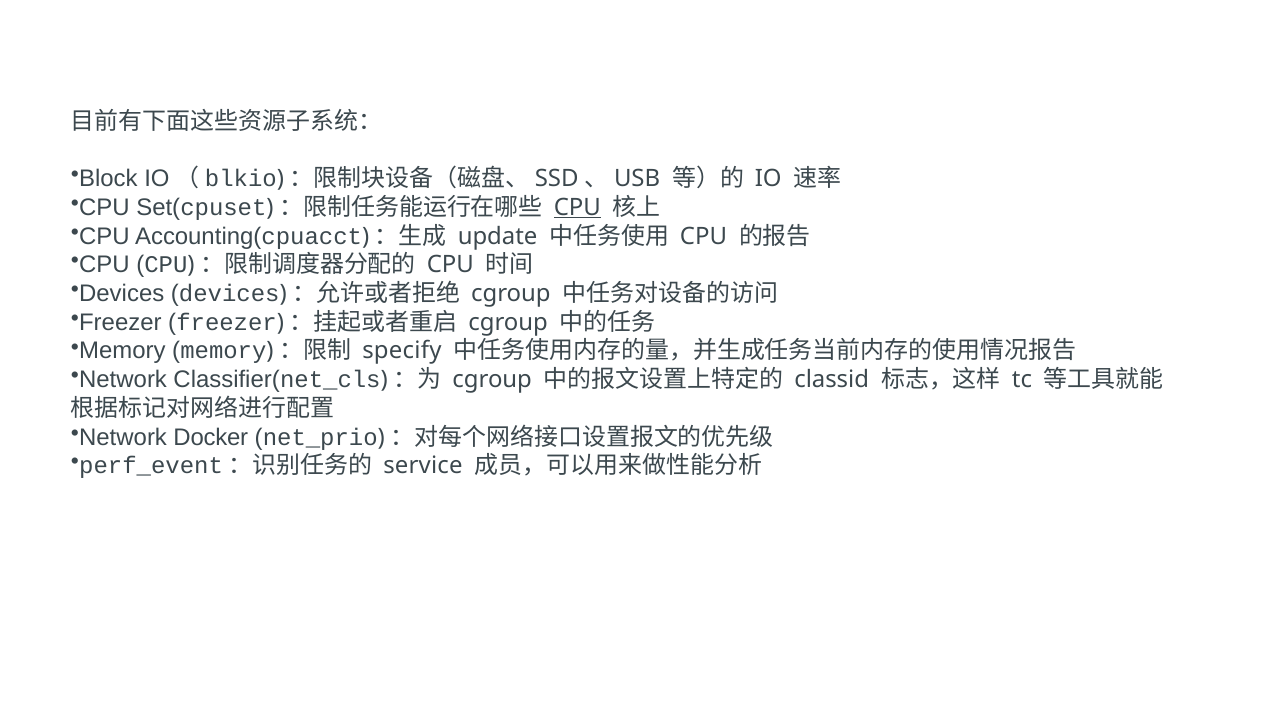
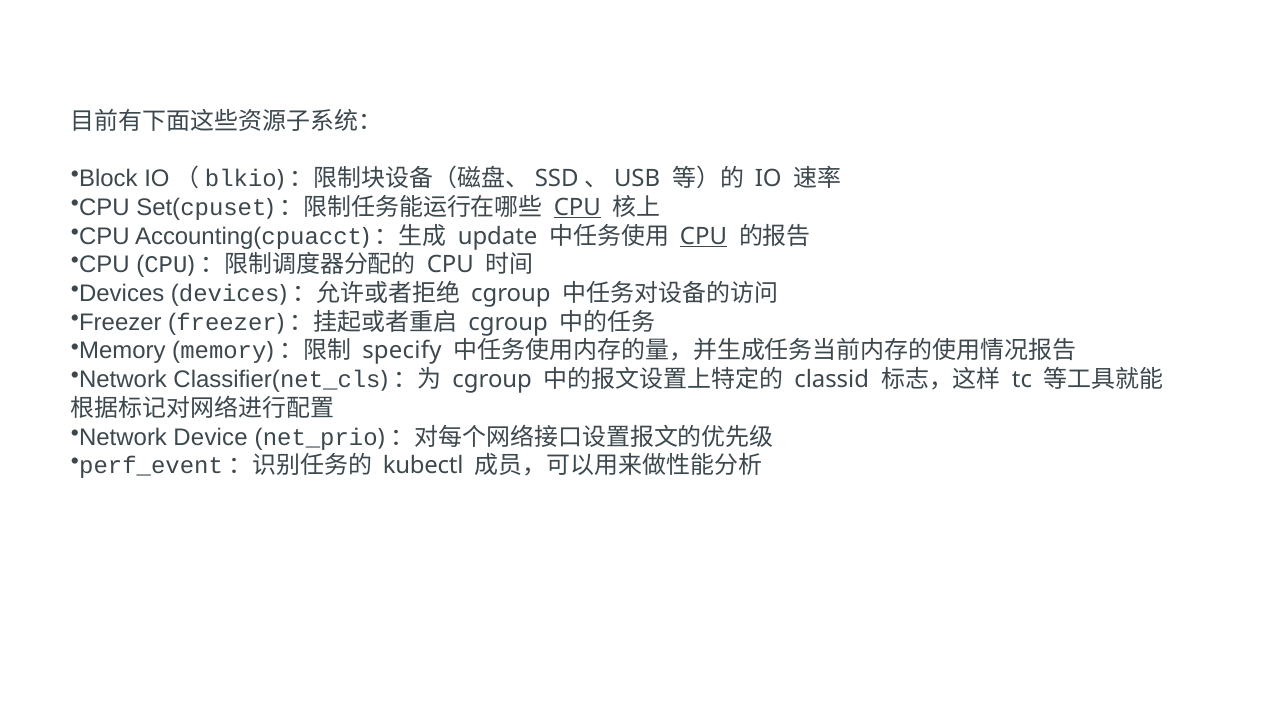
CPU at (704, 236) underline: none -> present
Docker: Docker -> Device
service: service -> kubectl
